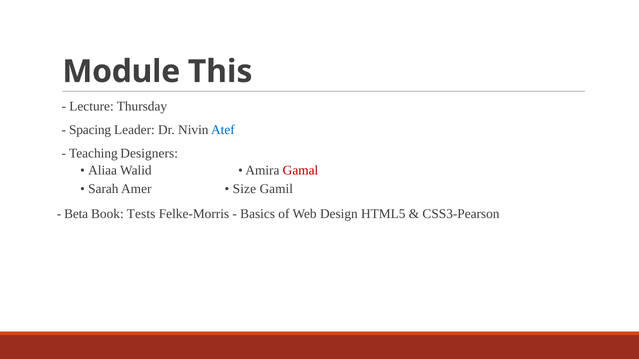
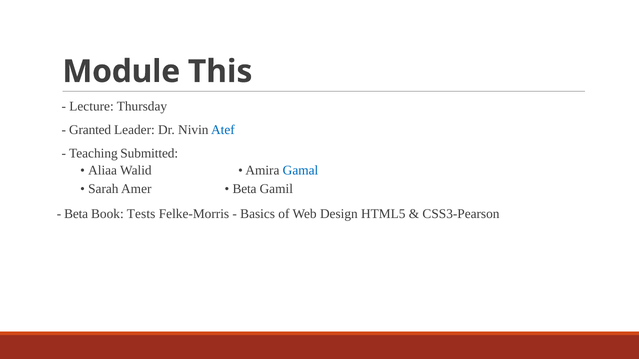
Spacing: Spacing -> Granted
Designers: Designers -> Submitted
Gamal colour: red -> blue
Size at (244, 189): Size -> Beta
